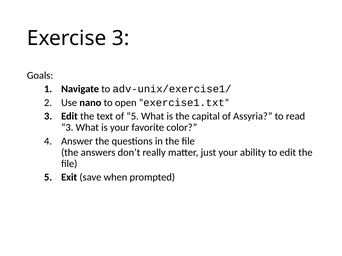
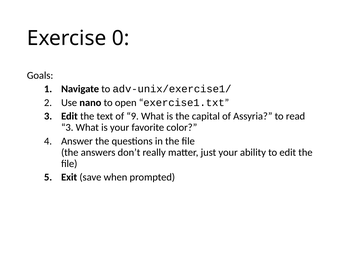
Exercise 3: 3 -> 0
of 5: 5 -> 9
